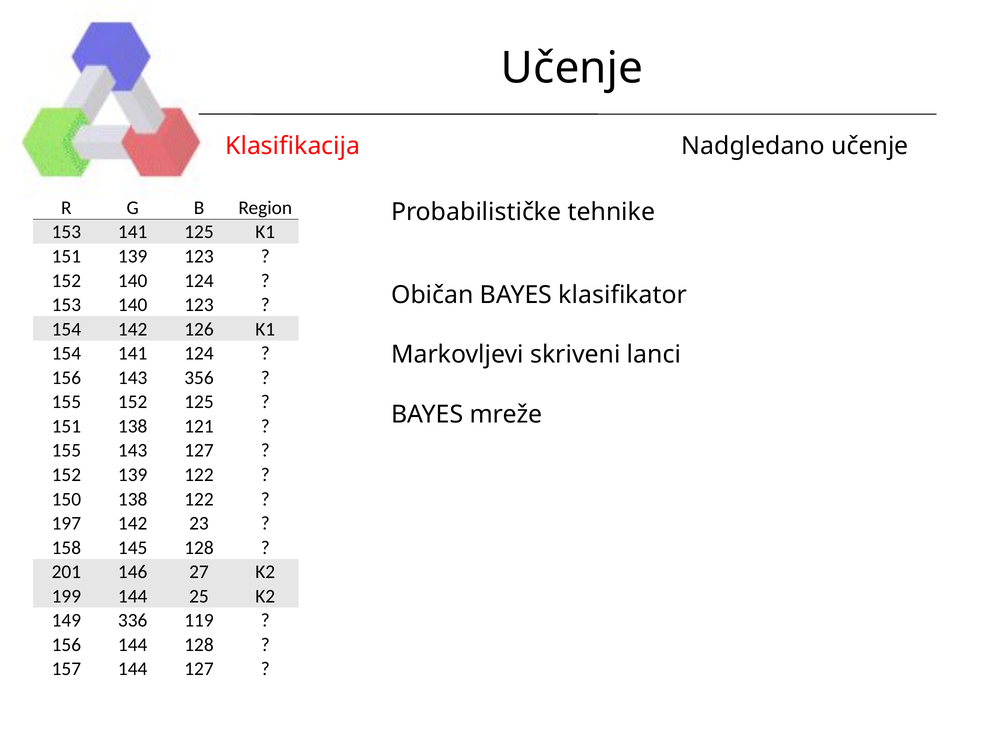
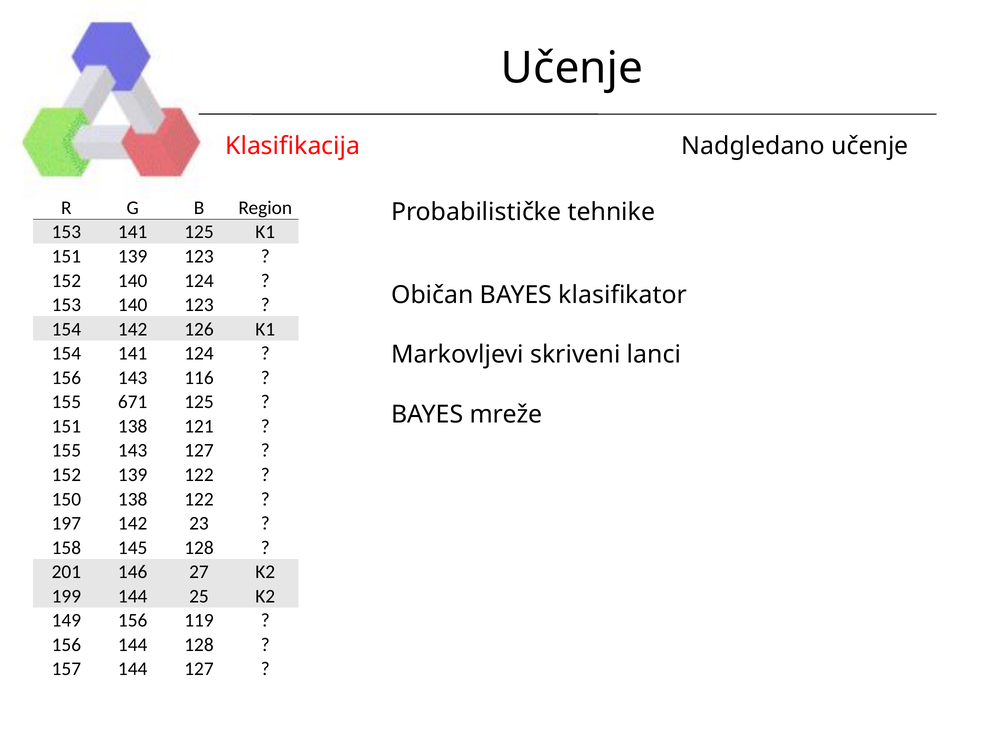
356: 356 -> 116
155 152: 152 -> 671
149 336: 336 -> 156
